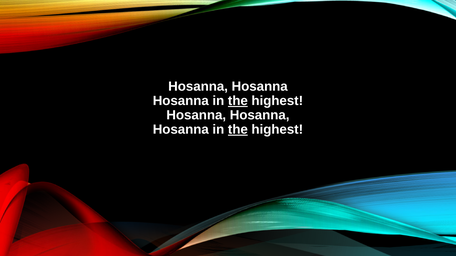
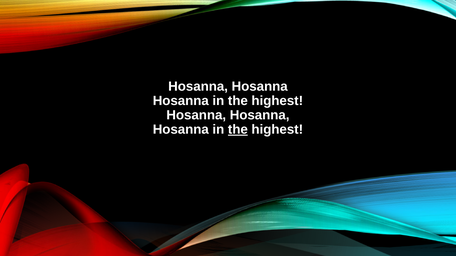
the at (238, 101) underline: present -> none
